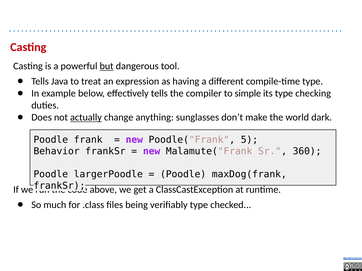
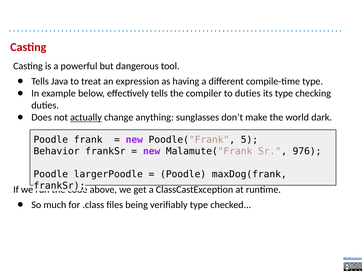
but underline: present -> none
to simple: simple -> duties
360: 360 -> 976
